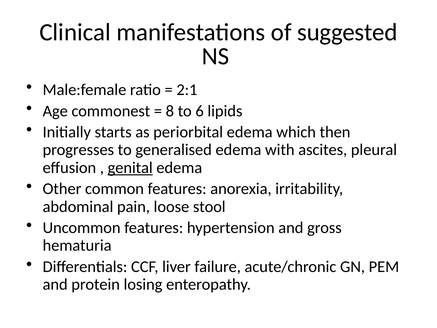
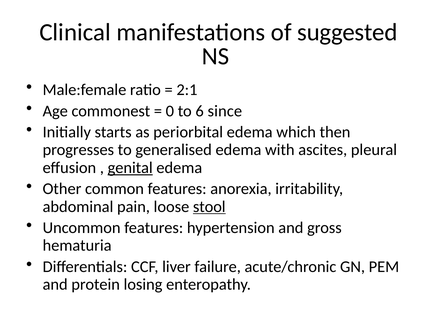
8: 8 -> 0
lipids: lipids -> since
stool underline: none -> present
